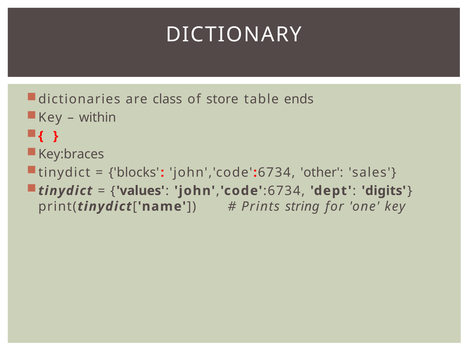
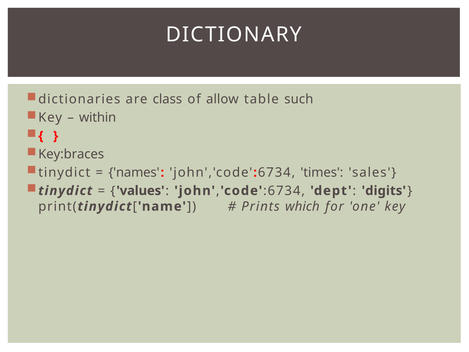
store: store -> allow
ends: ends -> such
blocks: blocks -> names
other: other -> times
string: string -> which
